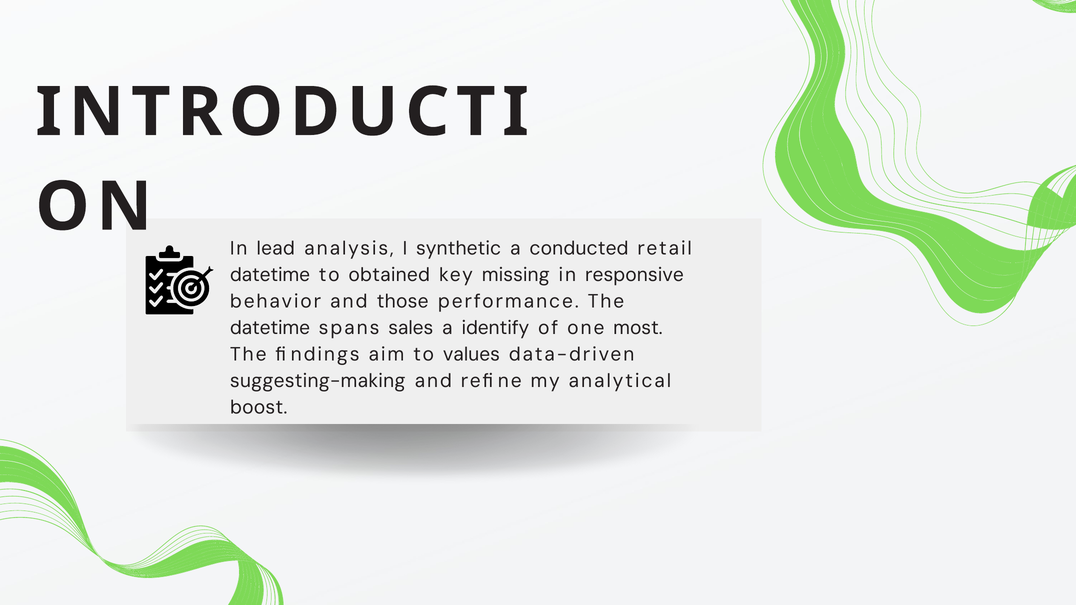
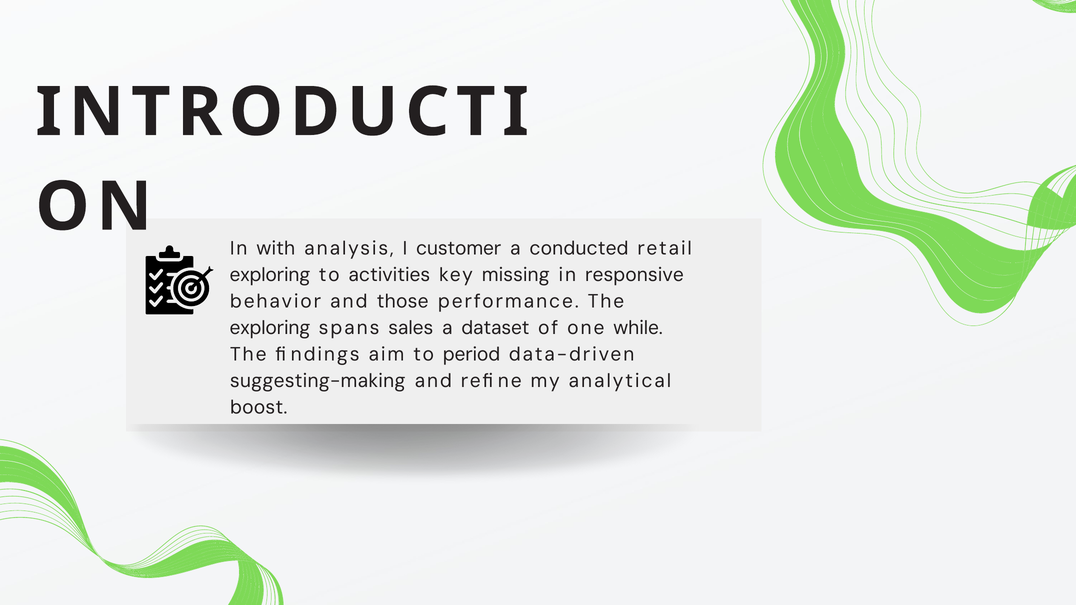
lead: lead -> with
synthetic: synthetic -> customer
datetime at (270, 275): datetime -> exploring
obtained: obtained -> activities
datetime at (270, 328): datetime -> exploring
identify: identify -> dataset
most: most -> while
values: values -> period
